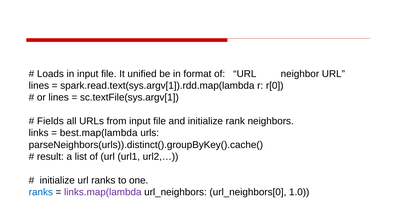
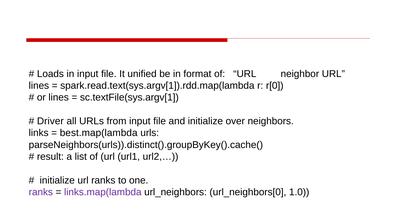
Fields: Fields -> Driver
rank: rank -> over
ranks at (41, 192) colour: blue -> purple
